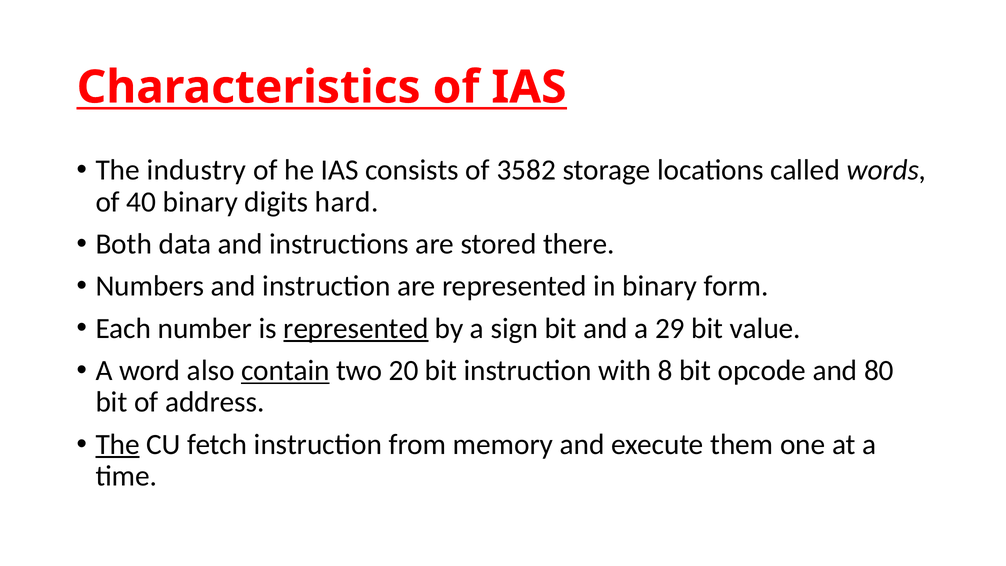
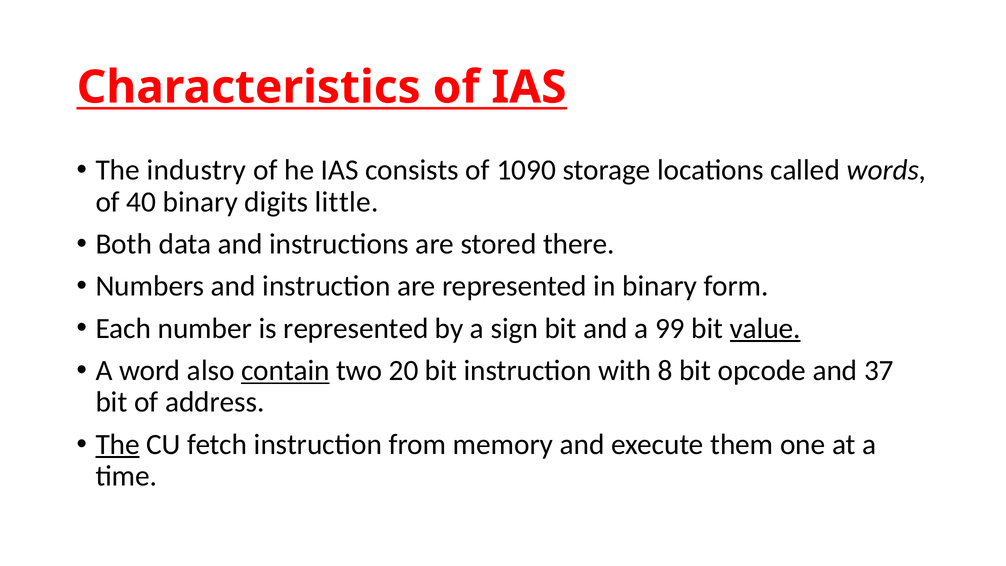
3582: 3582 -> 1090
hard: hard -> little
represented at (356, 328) underline: present -> none
29: 29 -> 99
value underline: none -> present
80: 80 -> 37
